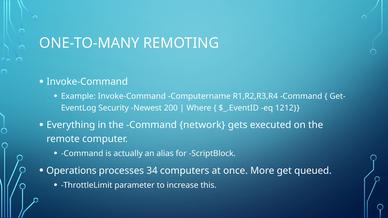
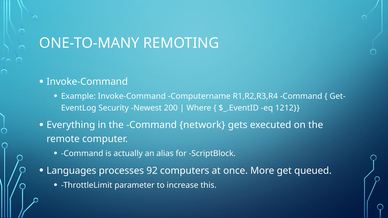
Operations: Operations -> Languages
34: 34 -> 92
